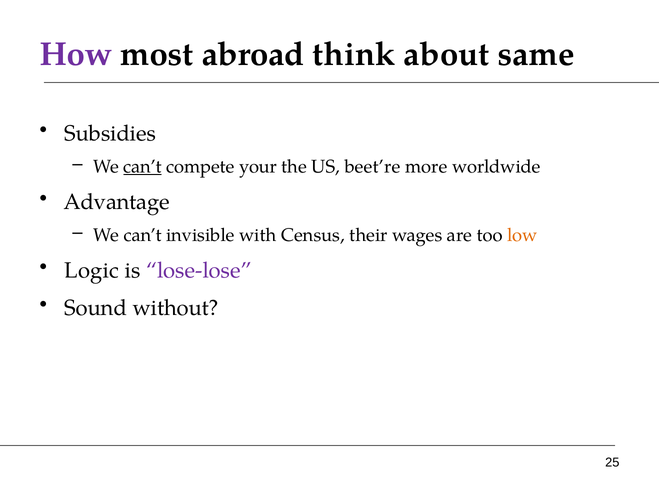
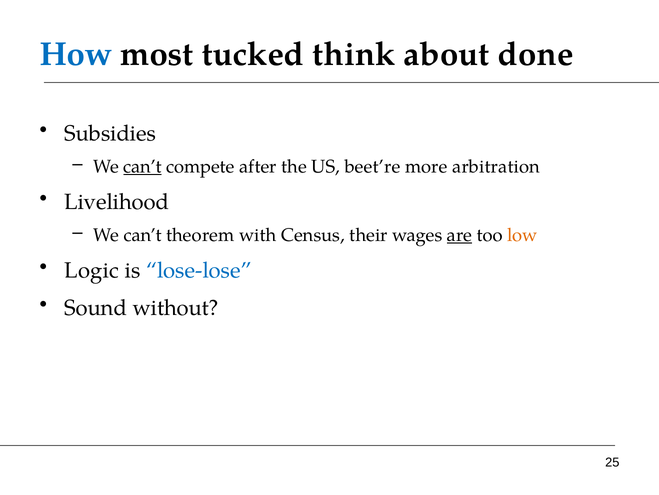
How colour: purple -> blue
abroad: abroad -> tucked
same: same -> done
your: your -> after
worldwide: worldwide -> arbitration
Advantage: Advantage -> Livelihood
invisible: invisible -> theorem
are underline: none -> present
lose-lose colour: purple -> blue
